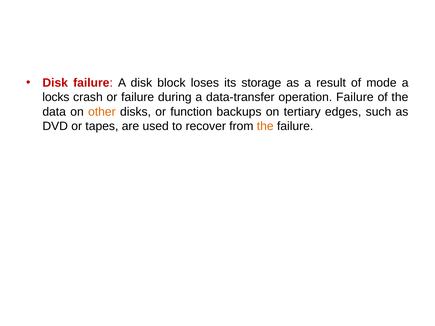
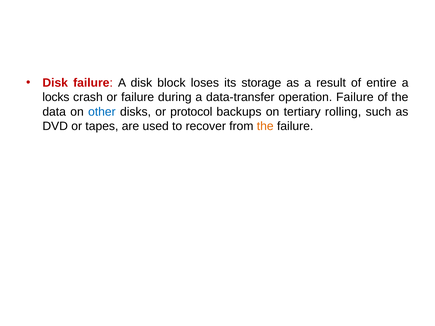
mode: mode -> entire
other colour: orange -> blue
function: function -> protocol
edges: edges -> rolling
